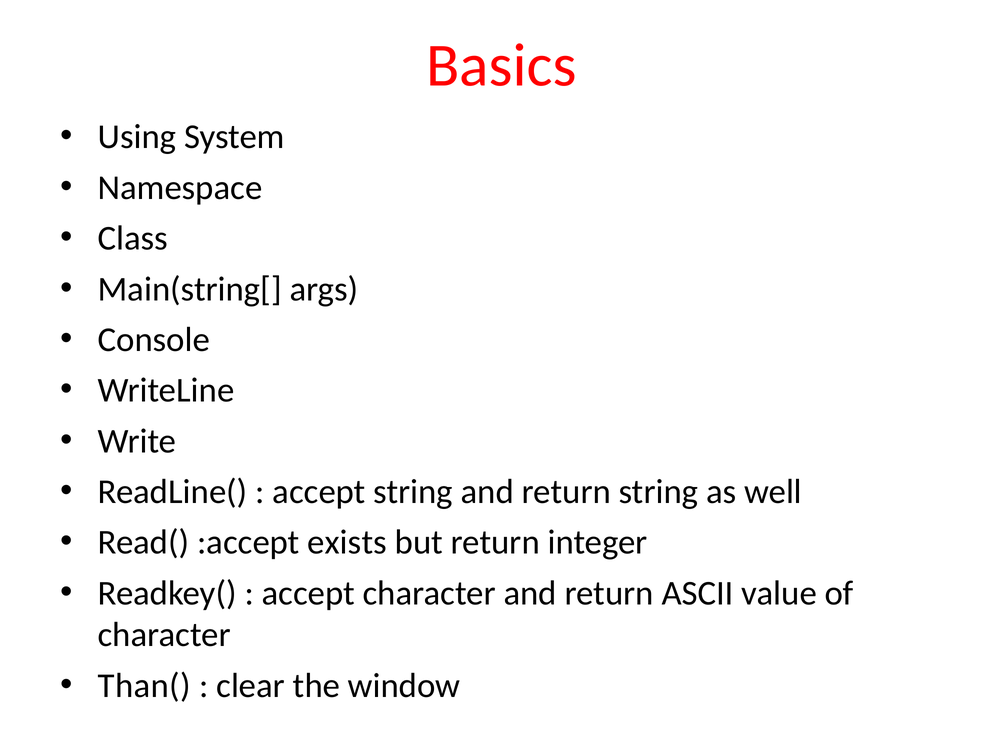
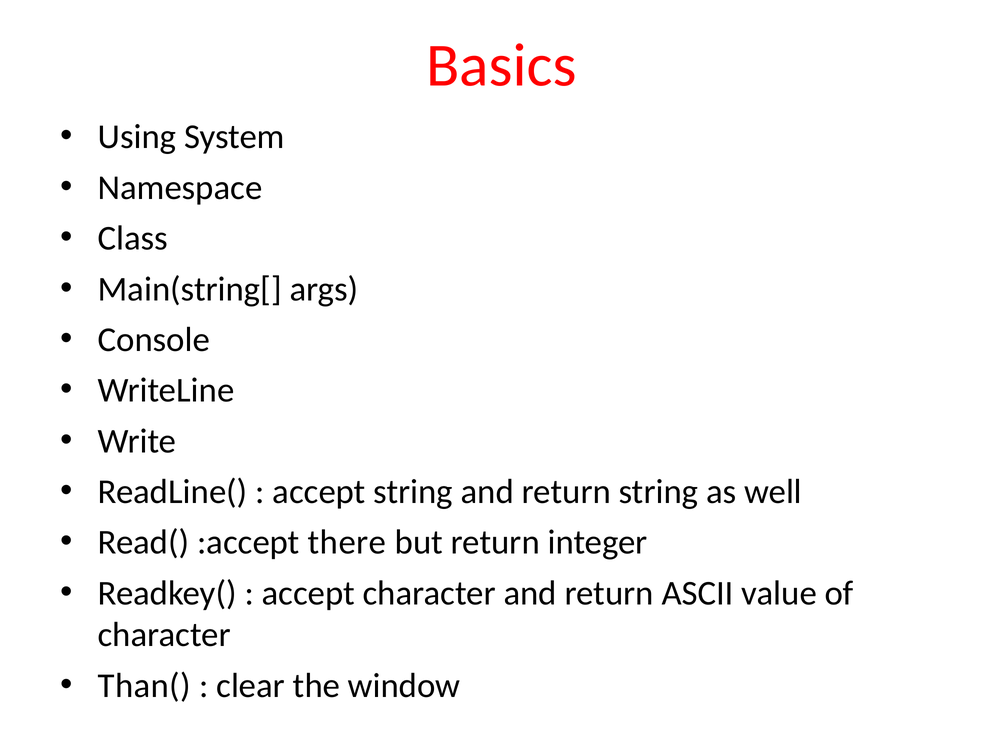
exists: exists -> there
